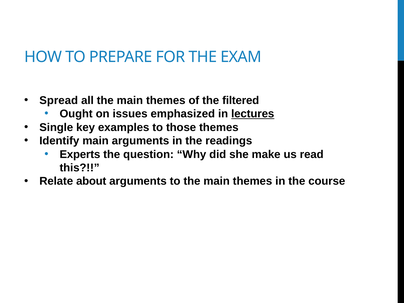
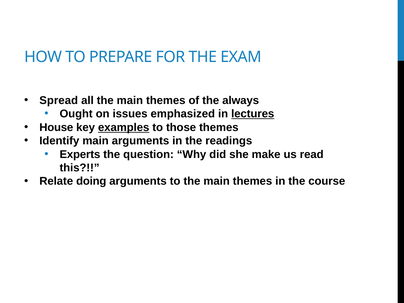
filtered: filtered -> always
Single: Single -> House
examples underline: none -> present
about: about -> doing
